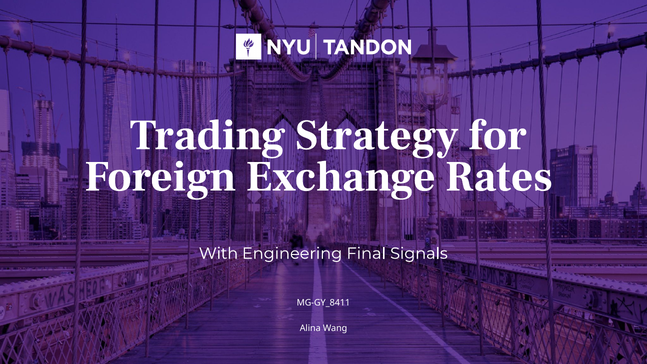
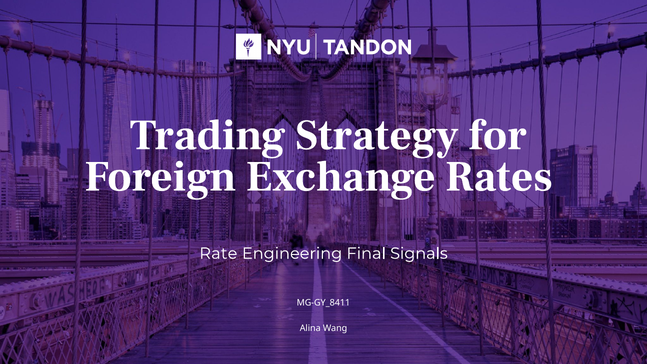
With: With -> Rate
